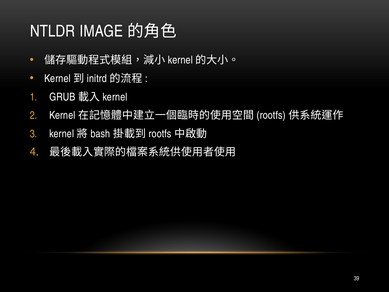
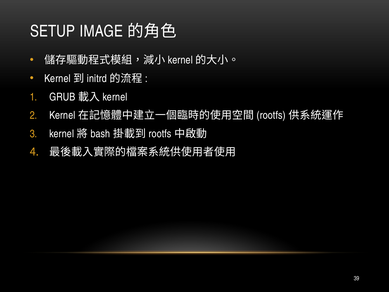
NTLDR: NTLDR -> SETUP
